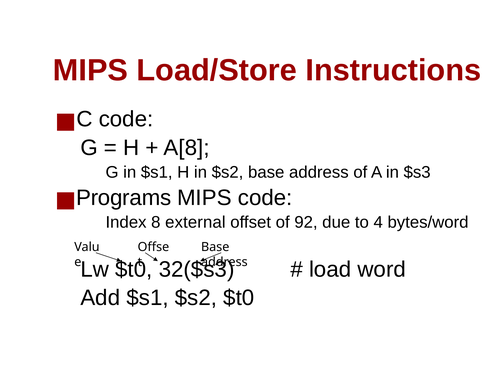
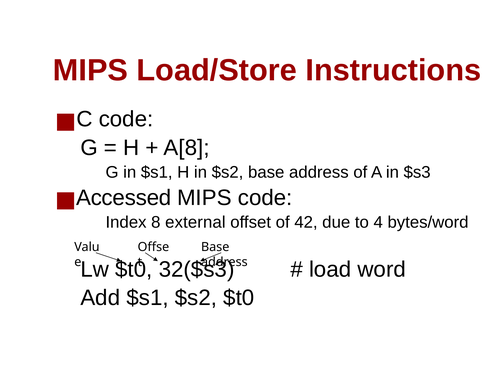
Programs: Programs -> Accessed
92: 92 -> 42
